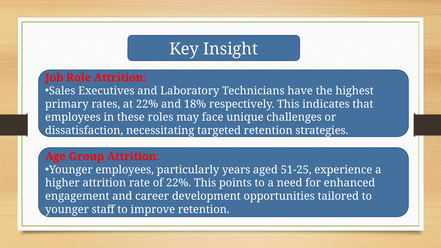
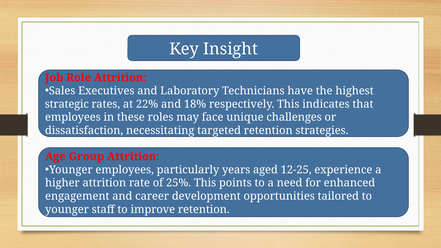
primary: primary -> strategic
51-25: 51-25 -> 12-25
of 22%: 22% -> 25%
